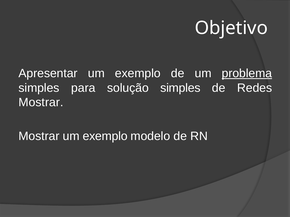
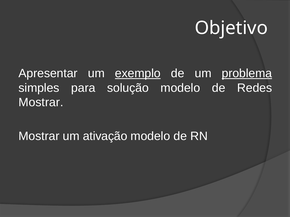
exemplo at (138, 74) underline: none -> present
solução simples: simples -> modelo
Mostrar um exemplo: exemplo -> ativação
